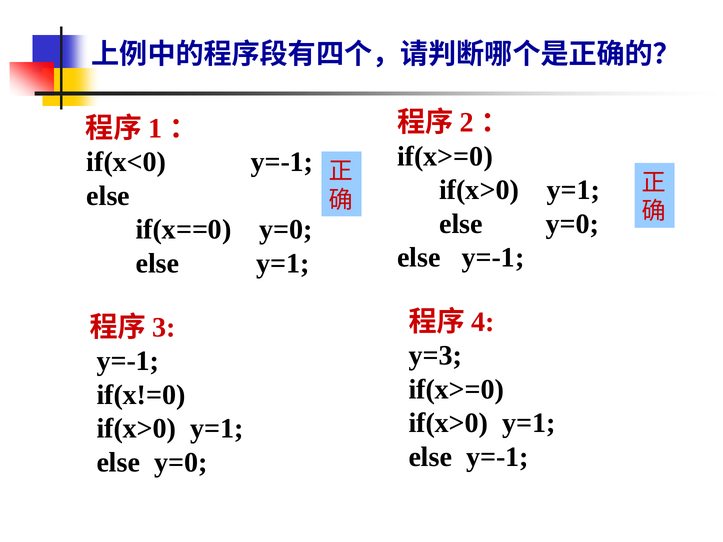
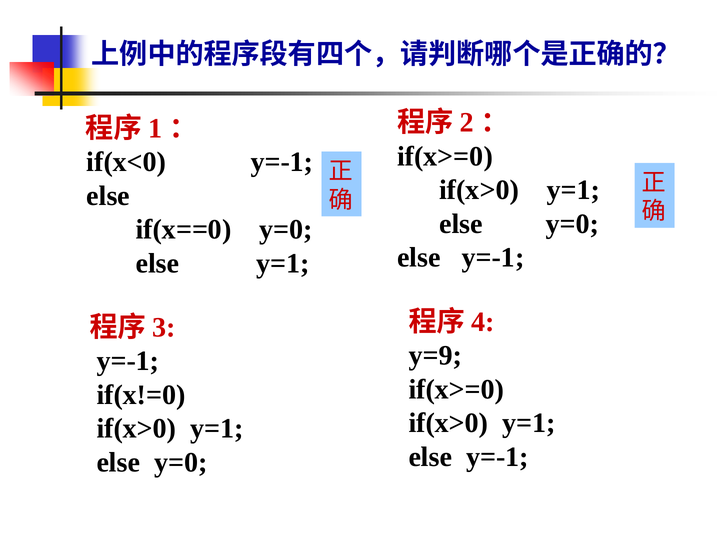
y=3: y=3 -> y=9
